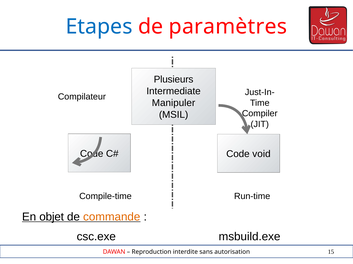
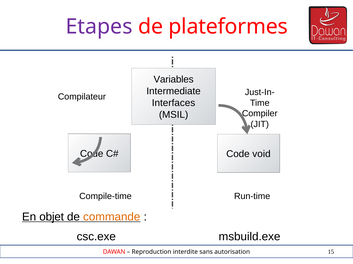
Etapes colour: blue -> purple
paramètres: paramètres -> plateformes
Plusieurs: Plusieurs -> Variables
Manipuler: Manipuler -> Interfaces
